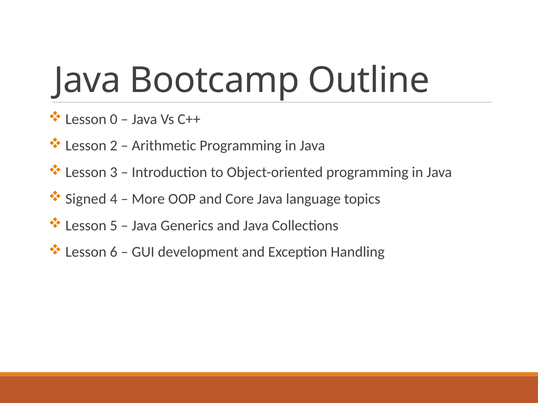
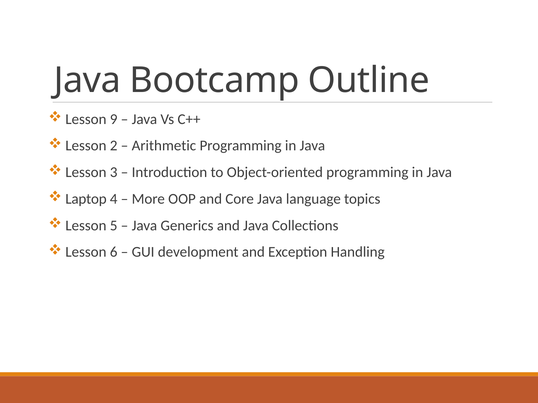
0: 0 -> 9
Signed: Signed -> Laptop
